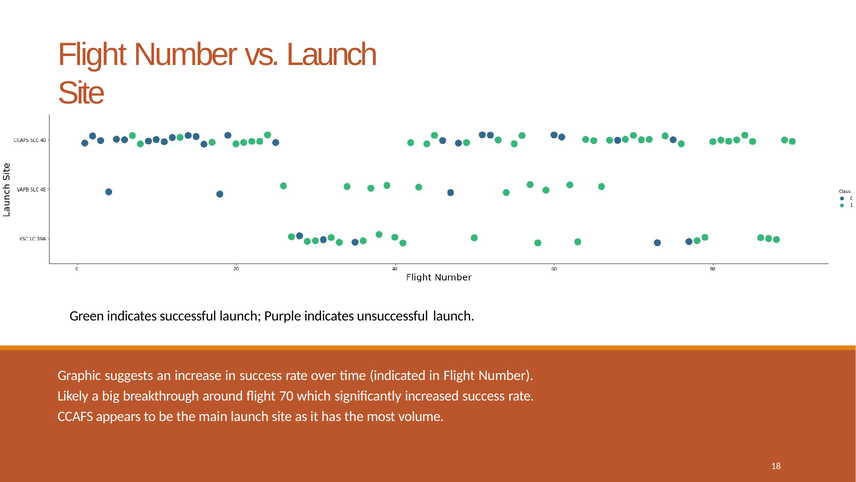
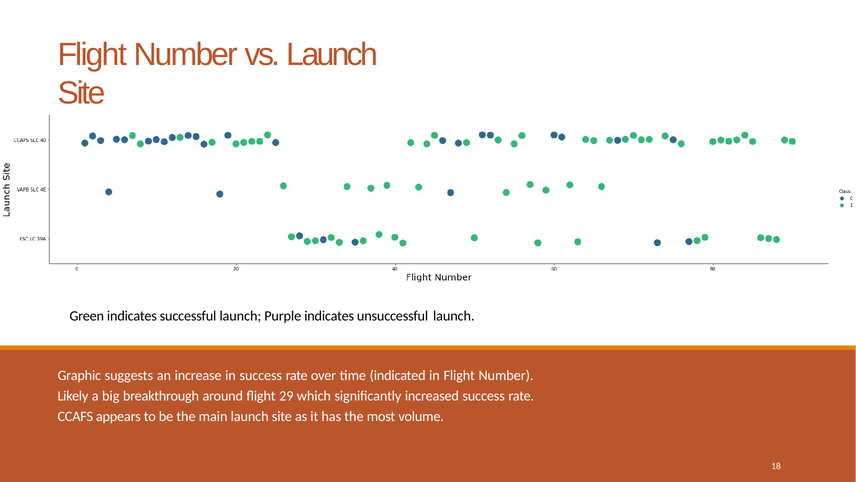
70: 70 -> 29
